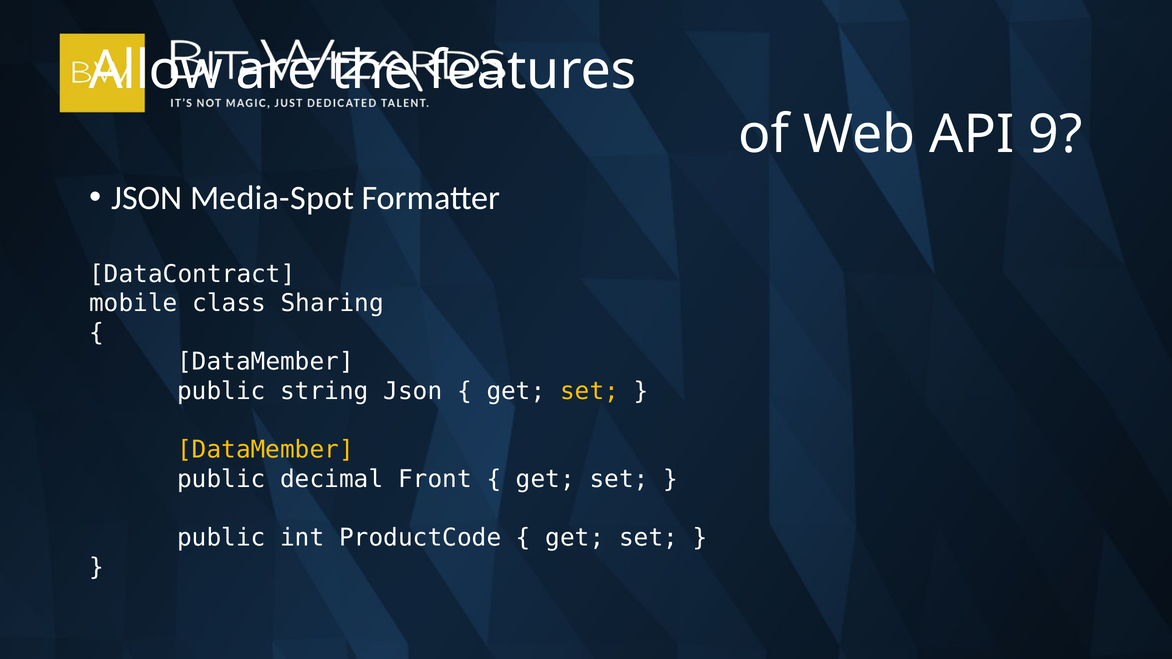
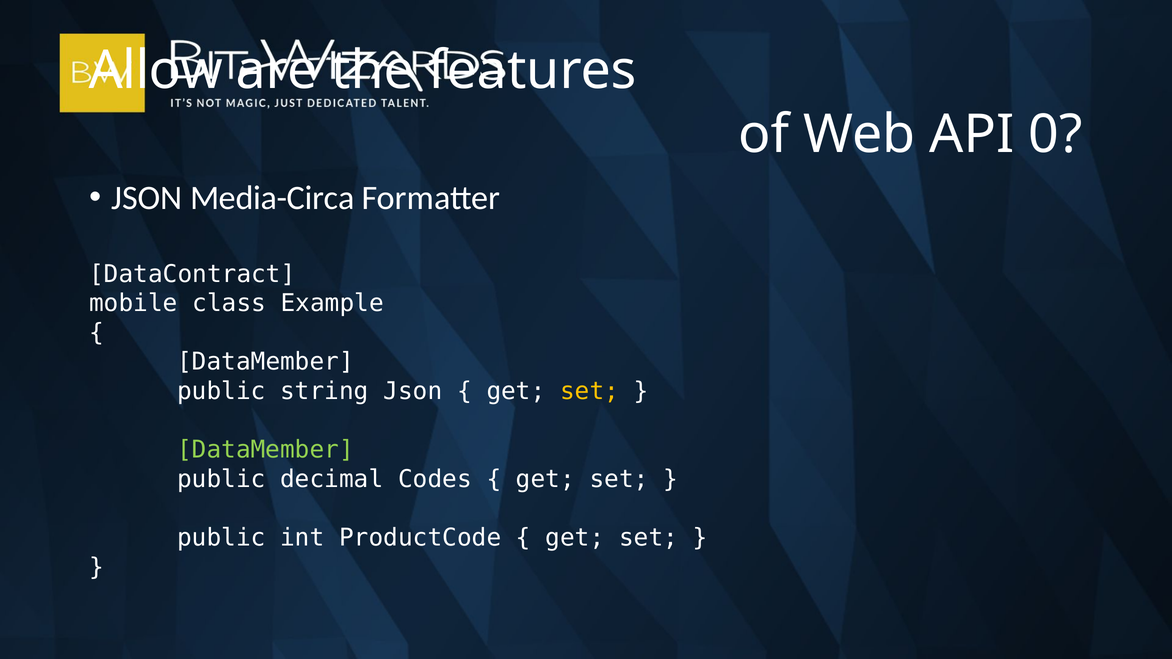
9: 9 -> 0
Media-Spot: Media-Spot -> Media-Circa
Sharing: Sharing -> Example
DataMember at (265, 450) colour: yellow -> light green
Front: Front -> Codes
